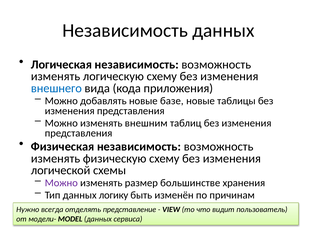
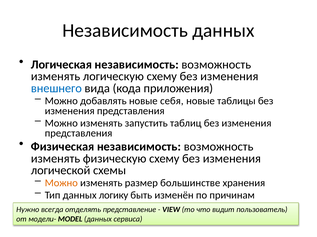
базе: базе -> себя
внешним: внешним -> запустить
Можно at (61, 184) colour: purple -> orange
